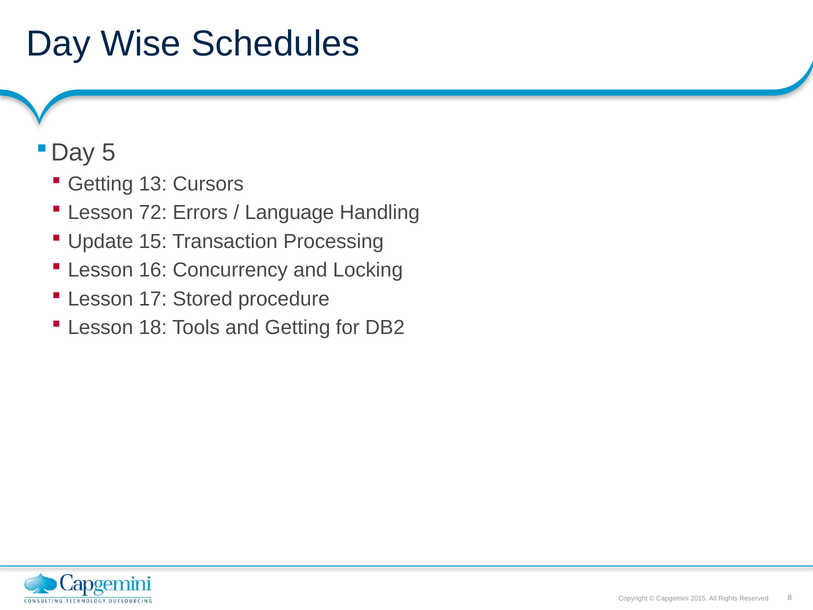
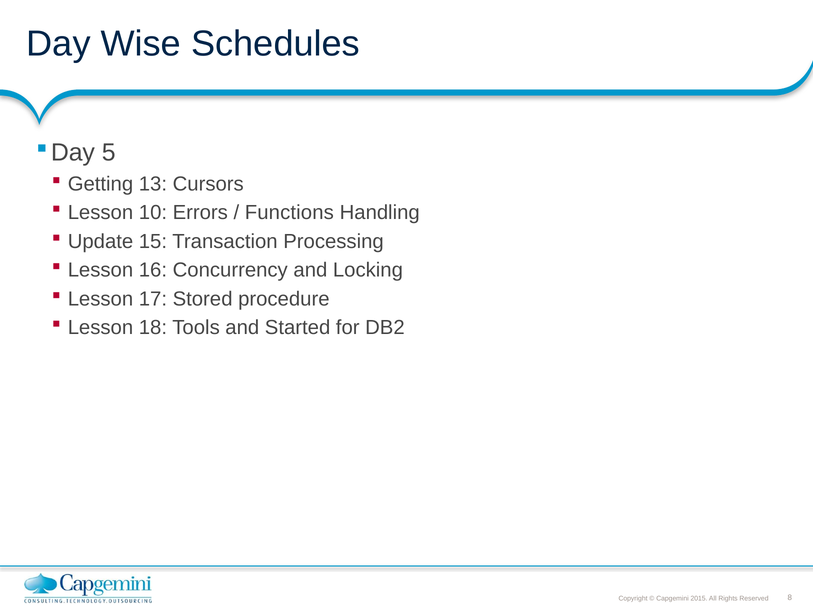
72: 72 -> 10
Language: Language -> Functions
and Getting: Getting -> Started
